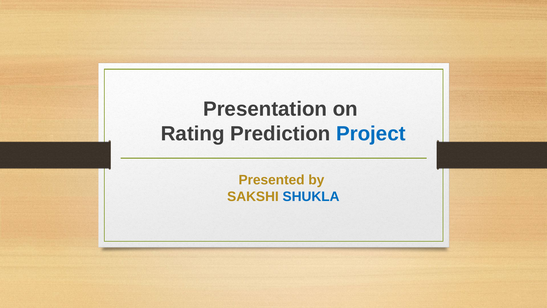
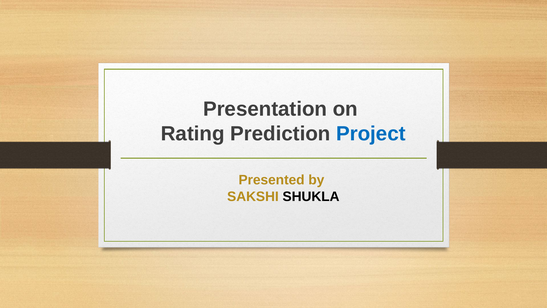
SHUKLA colour: blue -> black
